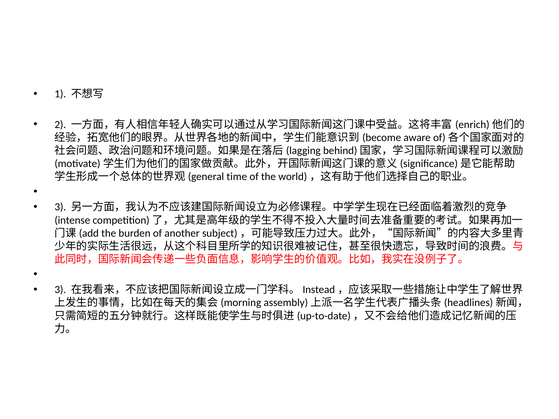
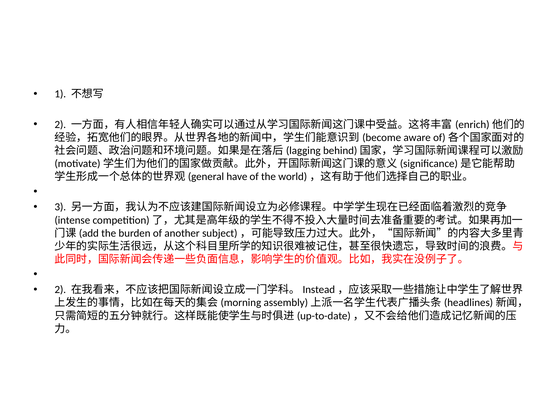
time: time -> have
3 at (60, 290): 3 -> 2
